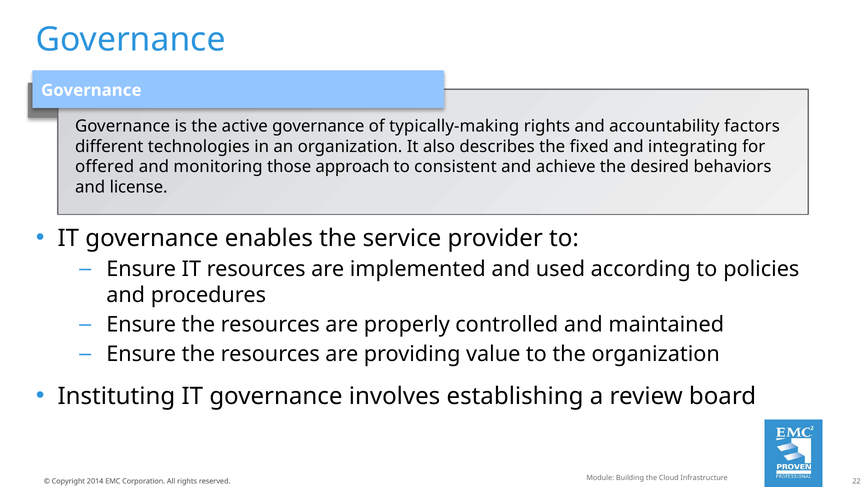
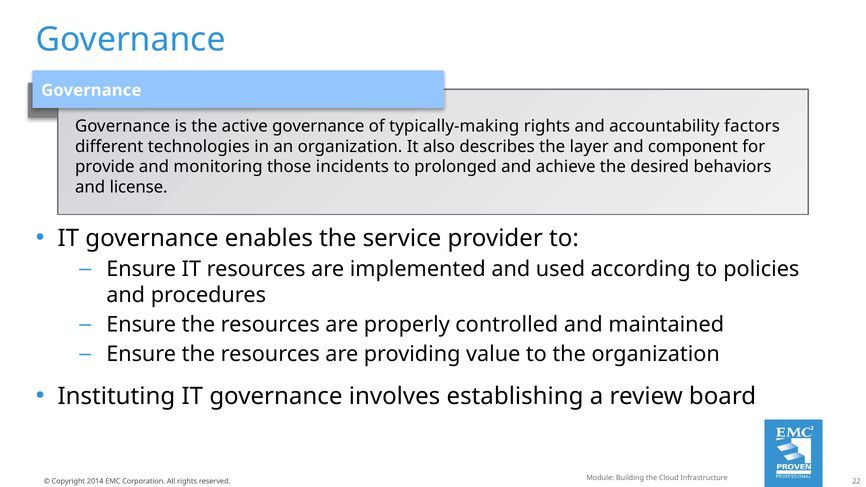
fixed: fixed -> layer
integrating: integrating -> component
offered: offered -> provide
approach: approach -> incidents
consistent: consistent -> prolonged
